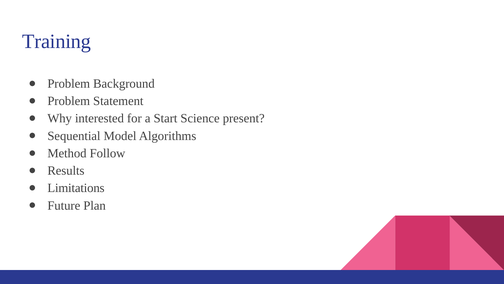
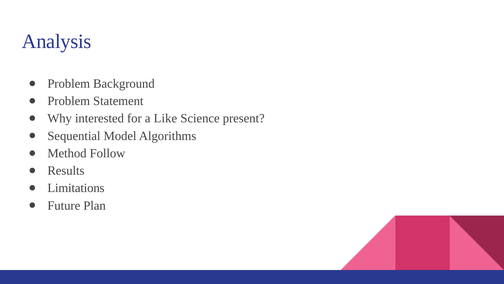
Training: Training -> Analysis
Start: Start -> Like
